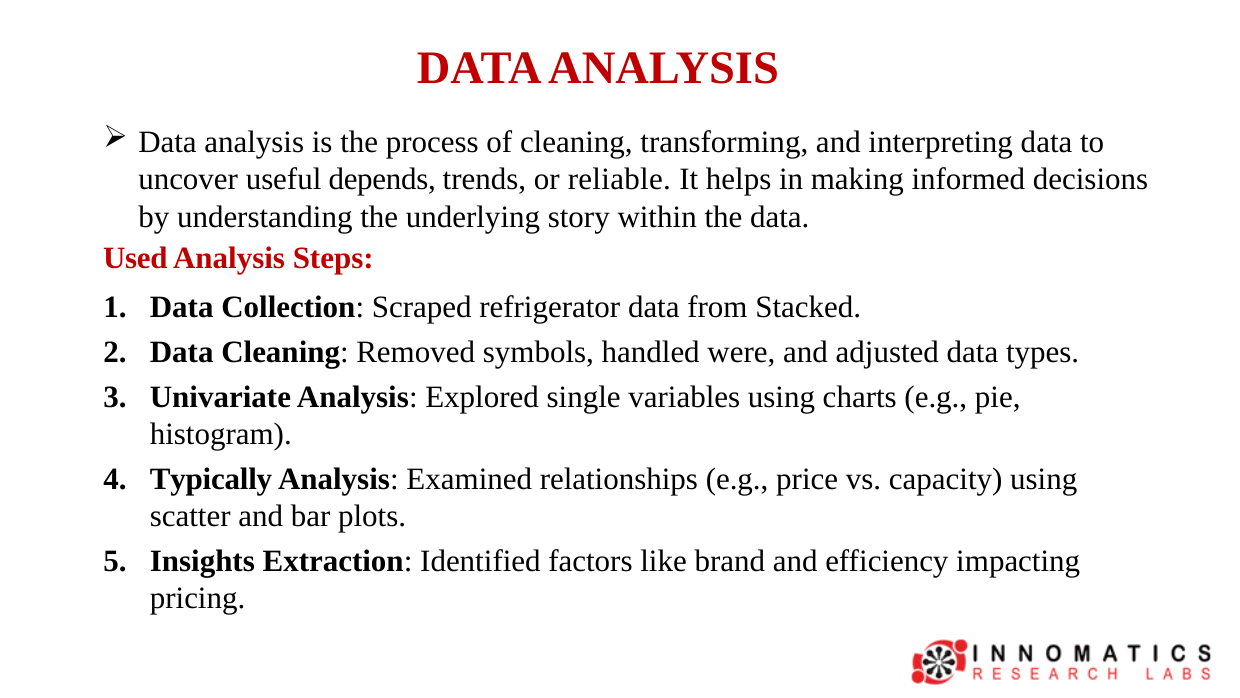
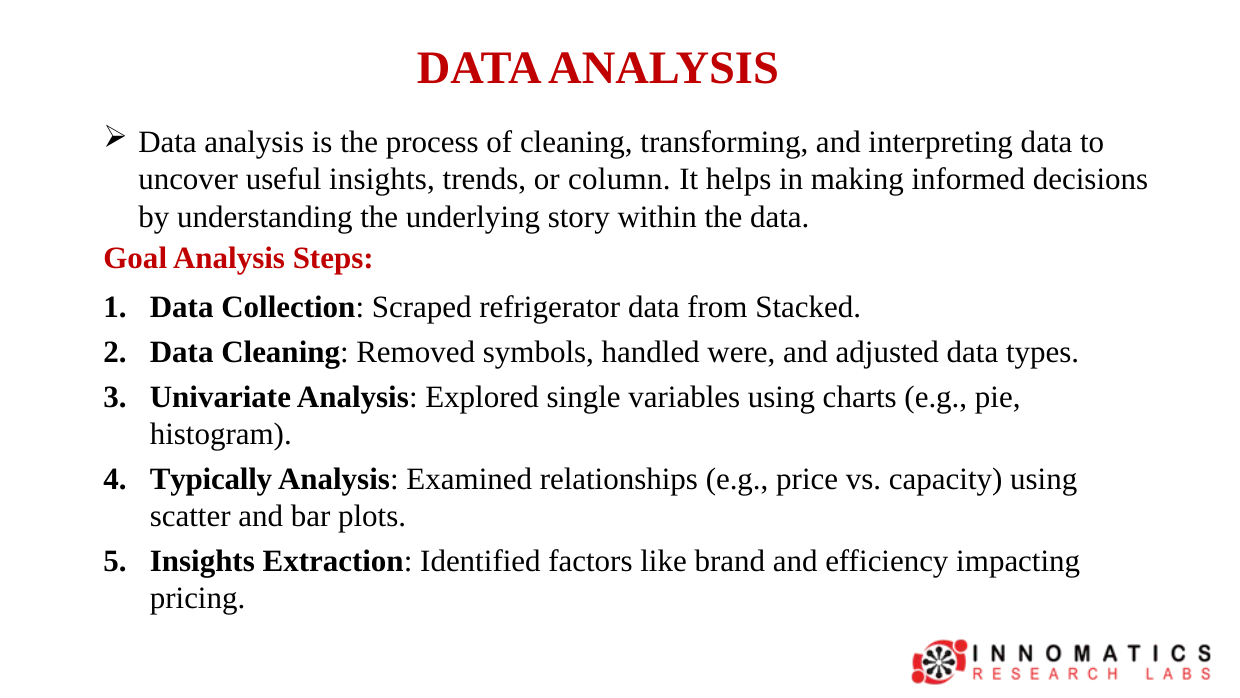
useful depends: depends -> insights
reliable: reliable -> column
Used: Used -> Goal
